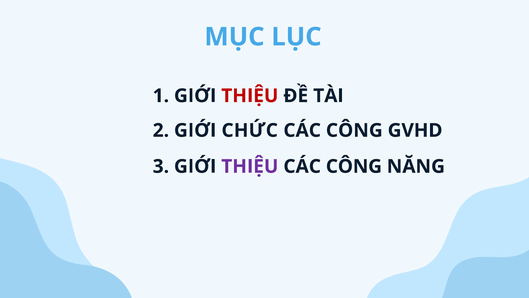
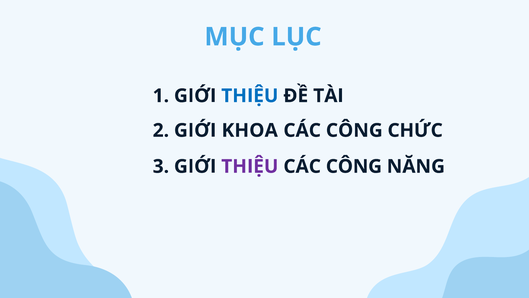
THIỆU at (250, 96) colour: red -> blue
CHỨC: CHỨC -> KHOA
GVHD: GVHD -> CHỨC
